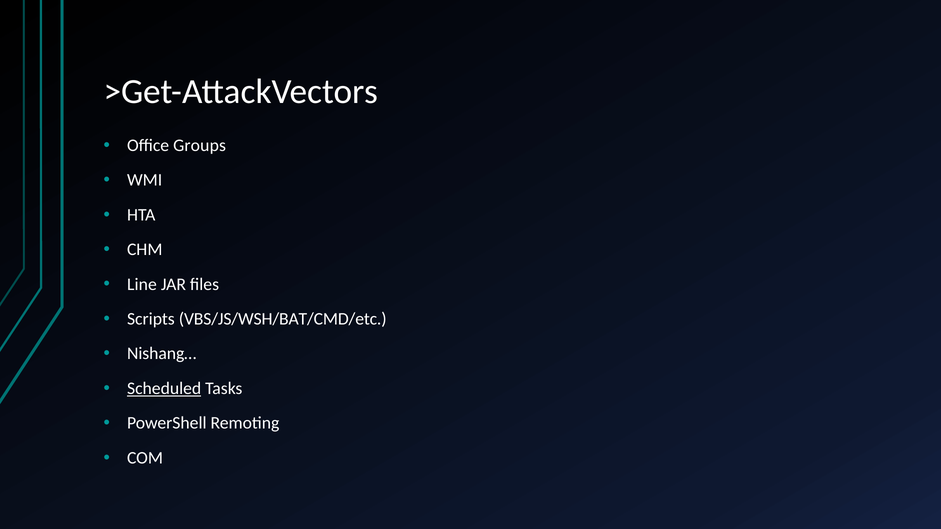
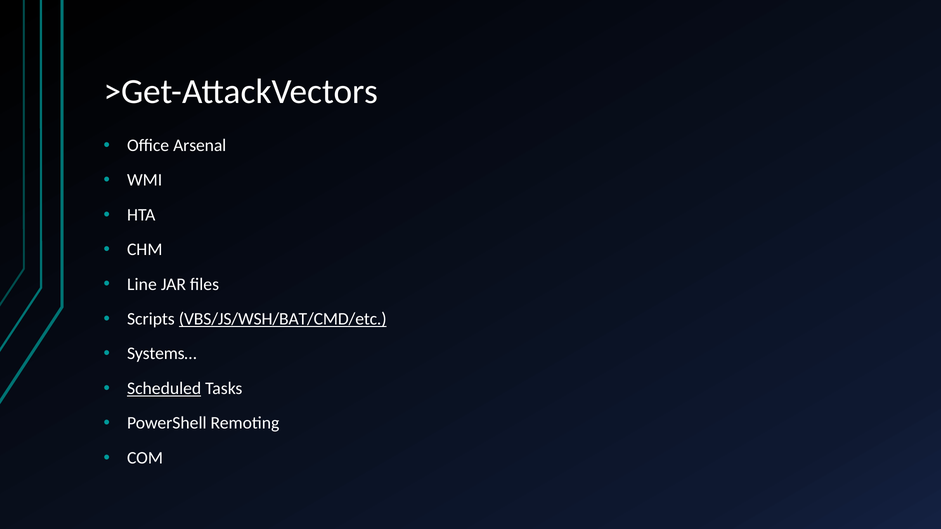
Groups: Groups -> Arsenal
VBS/JS/WSH/BAT/CMD/etc underline: none -> present
Nishang…: Nishang… -> Systems…
